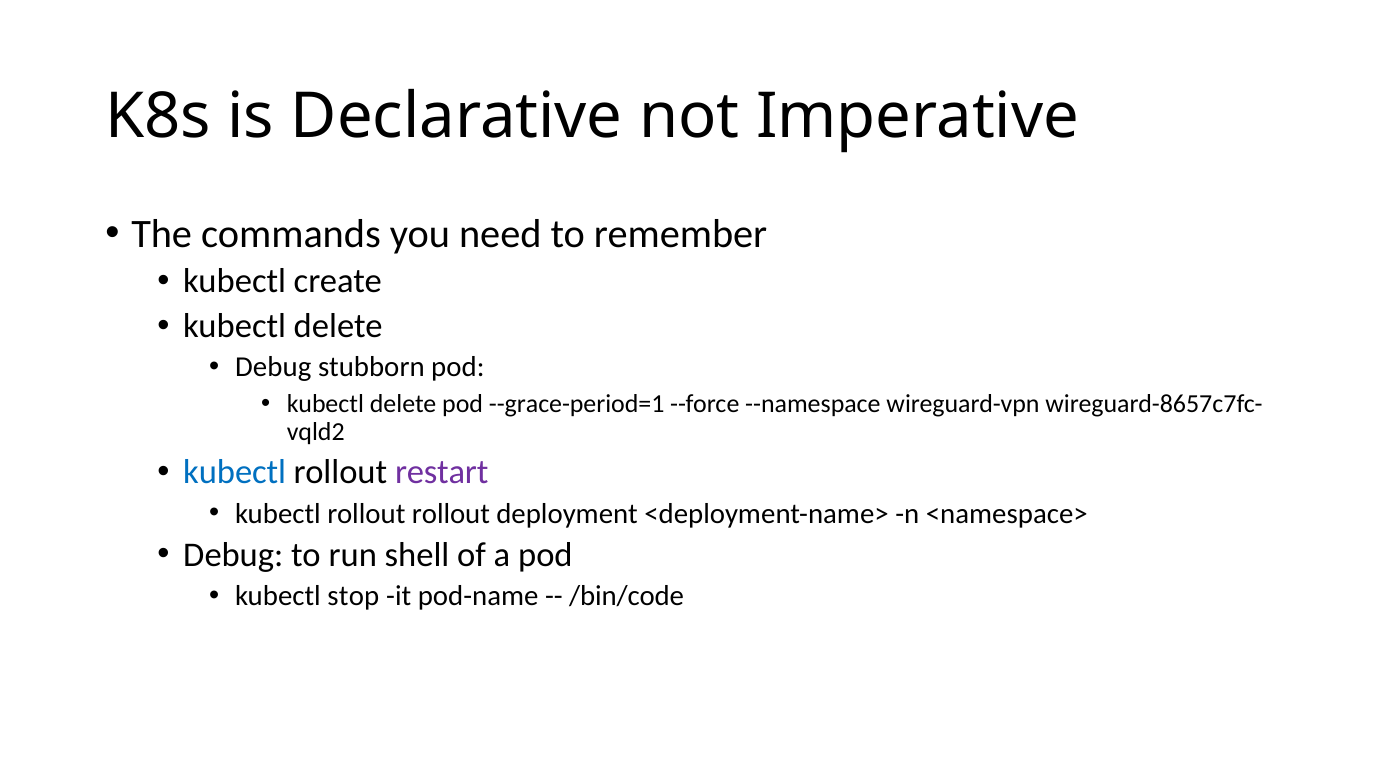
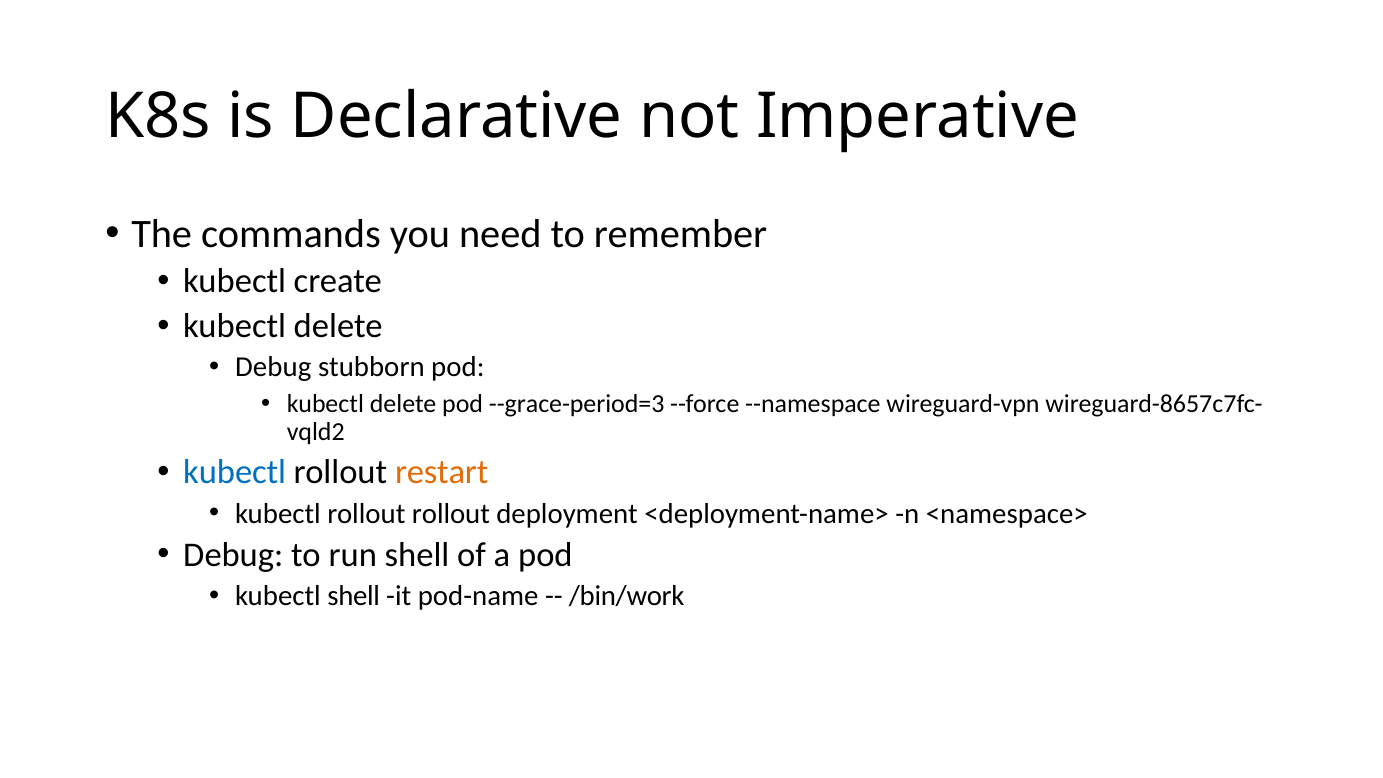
--grace-period=1: --grace-period=1 -> --grace-period=3
restart colour: purple -> orange
kubectl stop: stop -> shell
/bin/code: /bin/code -> /bin/work
